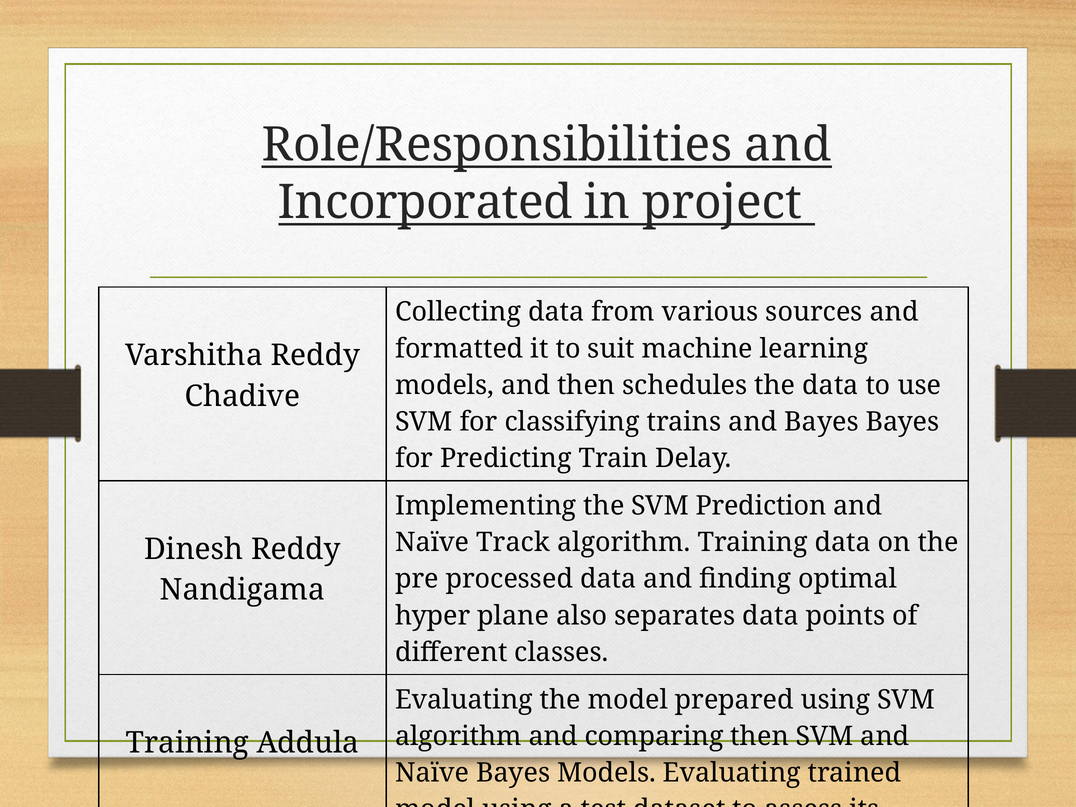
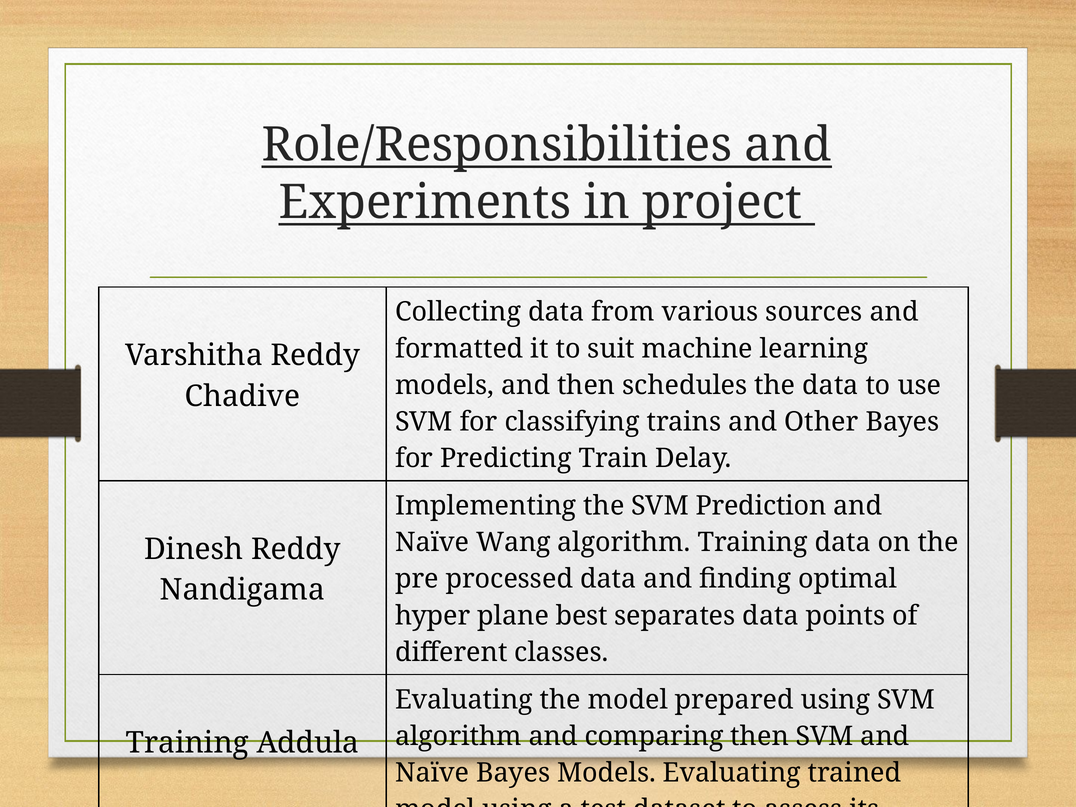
Incorporated: Incorporated -> Experiments
trains and Bayes: Bayes -> Other
Track: Track -> Wang
also: also -> best
